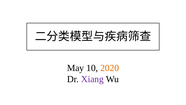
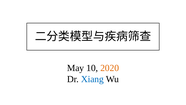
Xiang colour: purple -> blue
